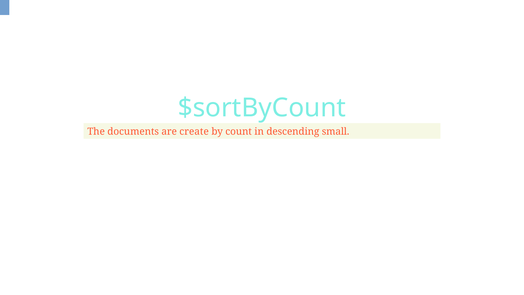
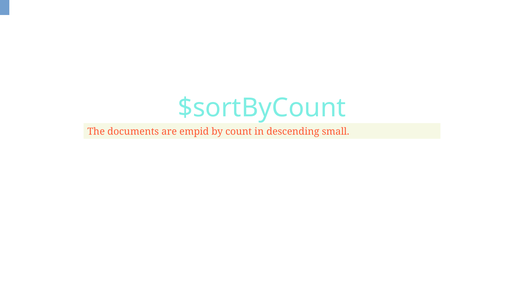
create: create -> empid
